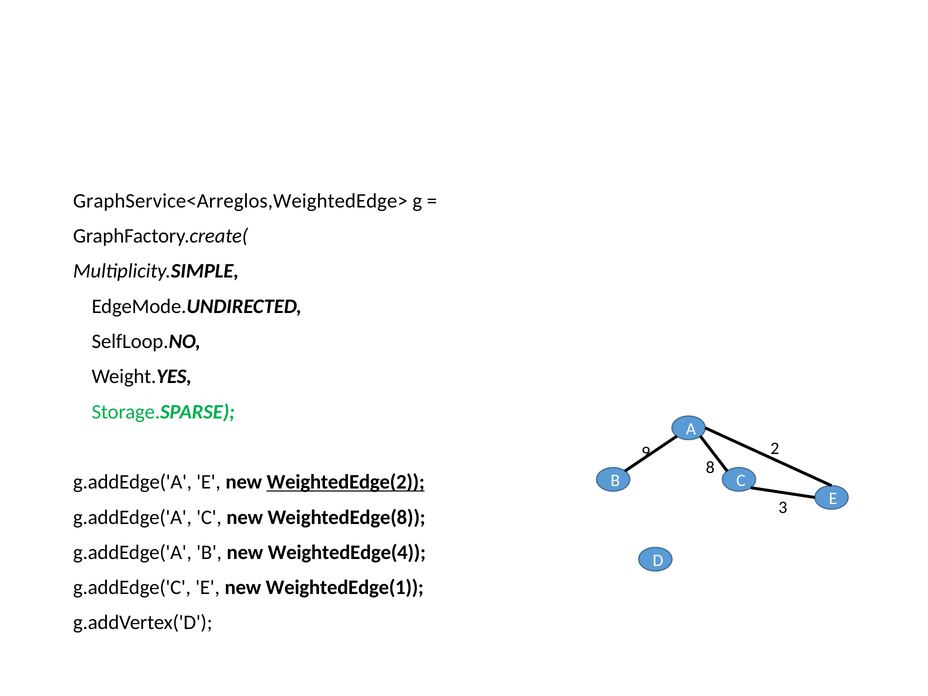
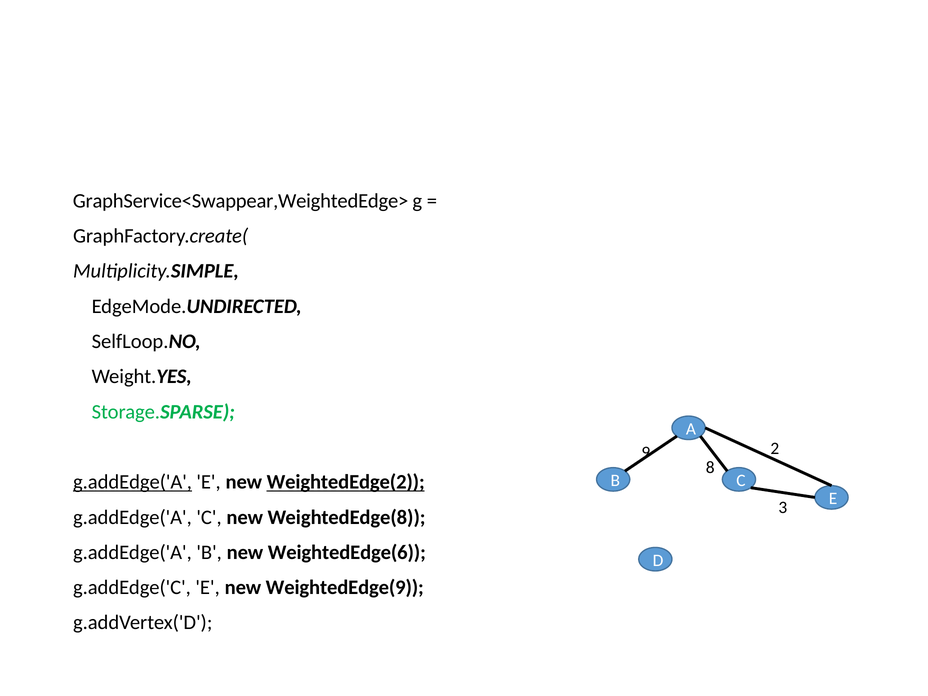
GraphService<Arreglos,WeightedEdge>: GraphService<Arreglos,WeightedEdge> -> GraphService<Swappear,WeightedEdge>
g.addEdge('A at (132, 482) underline: none -> present
WeightedEdge(4: WeightedEdge(4 -> WeightedEdge(6
WeightedEdge(1: WeightedEdge(1 -> WeightedEdge(9
